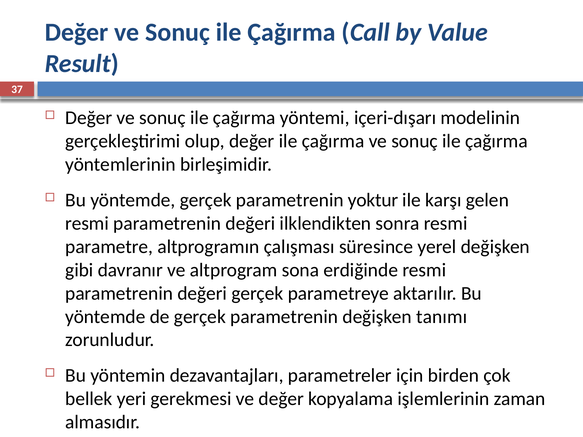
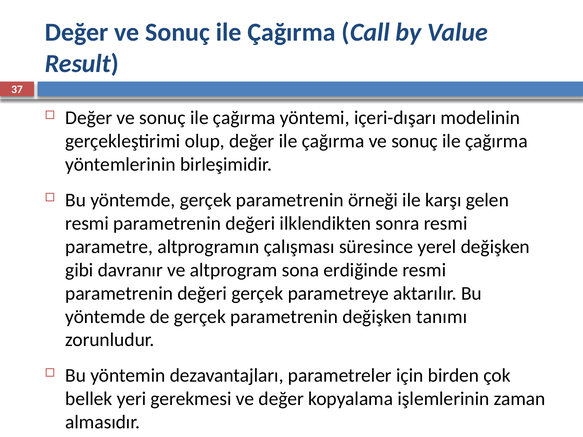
yoktur: yoktur -> örneği
